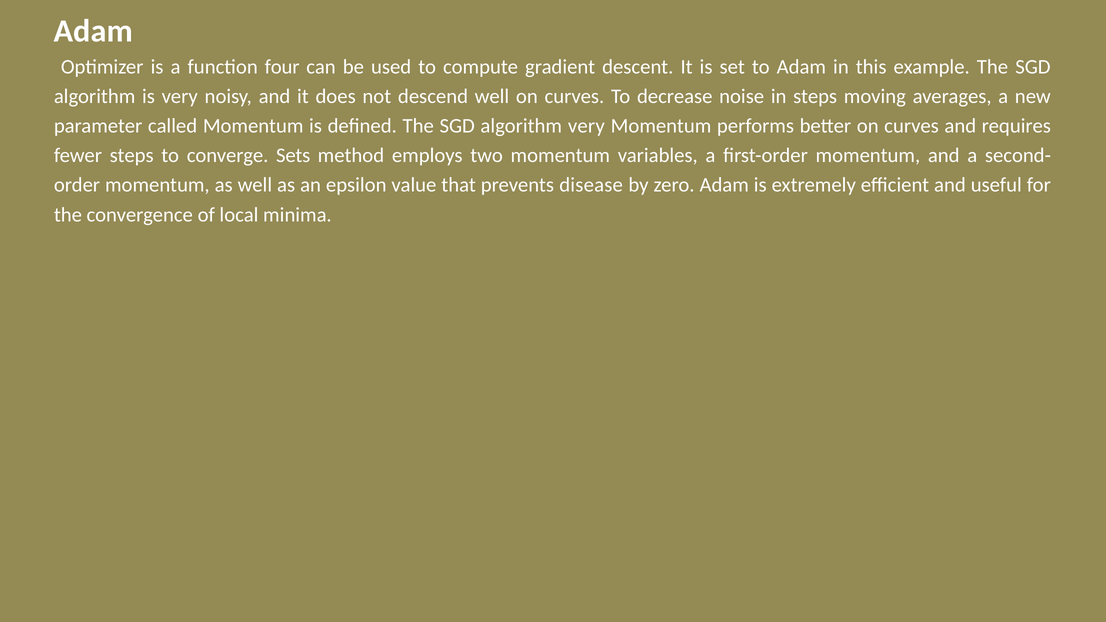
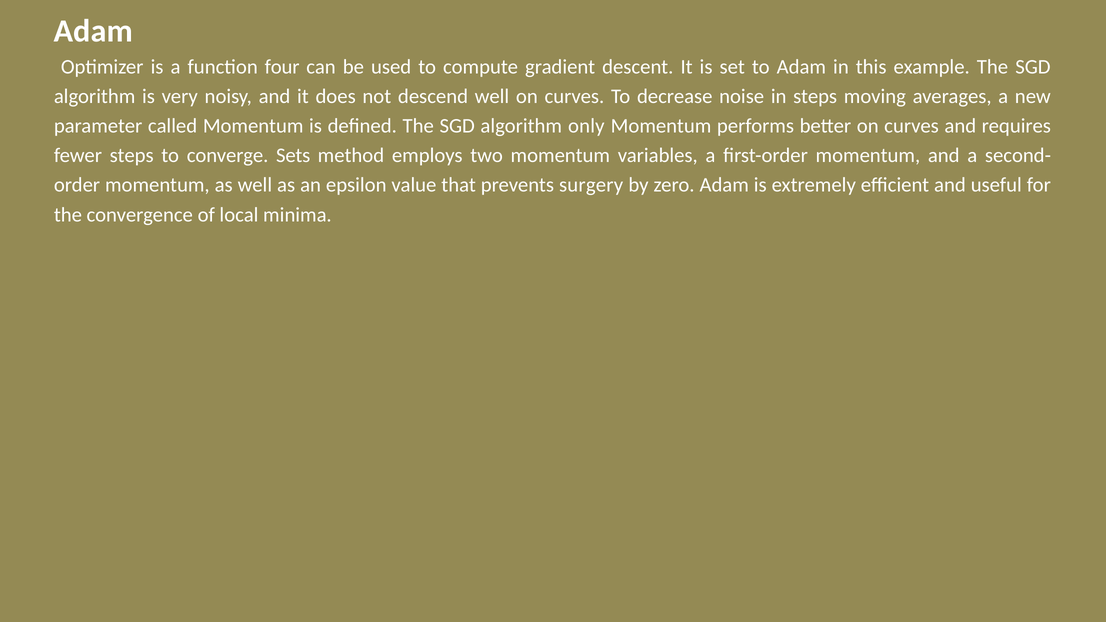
algorithm very: very -> only
disease: disease -> surgery
